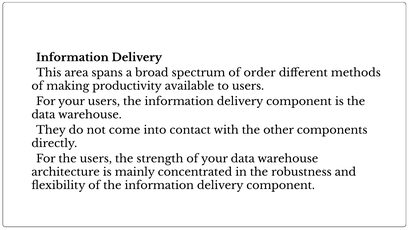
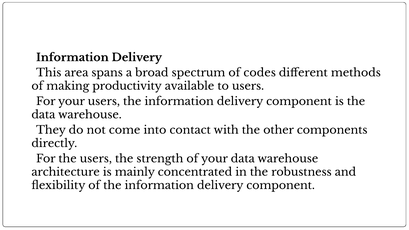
order: order -> codes
